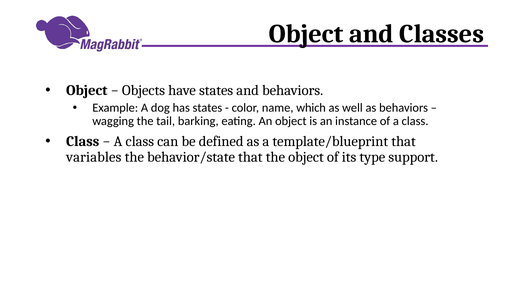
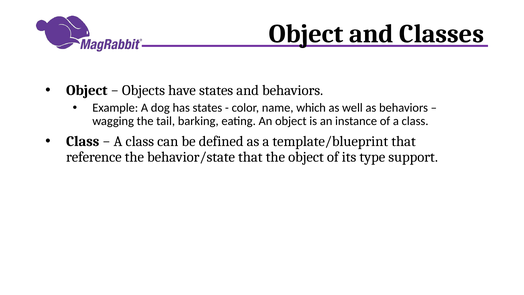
variables: variables -> reference
